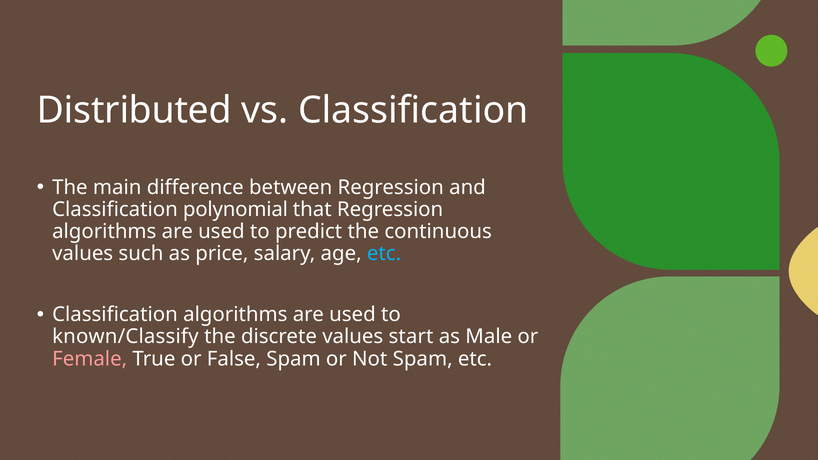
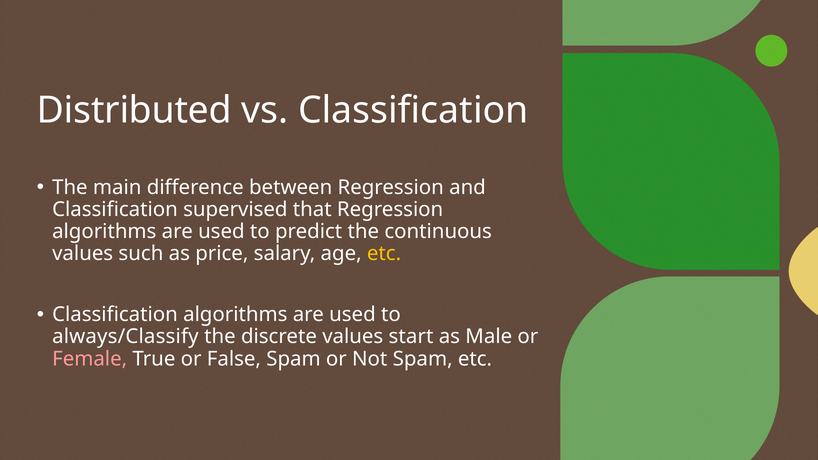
polynomial: polynomial -> supervised
etc at (384, 254) colour: light blue -> yellow
known/Classify: known/Classify -> always/Classify
